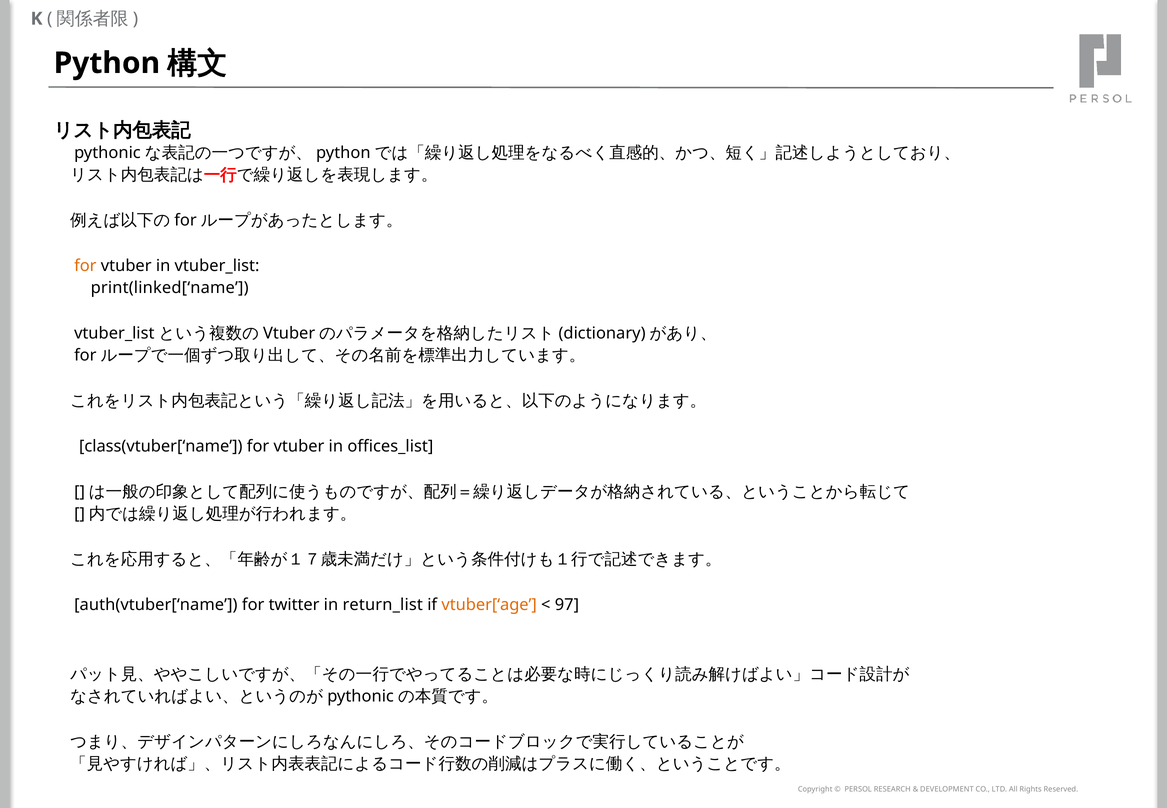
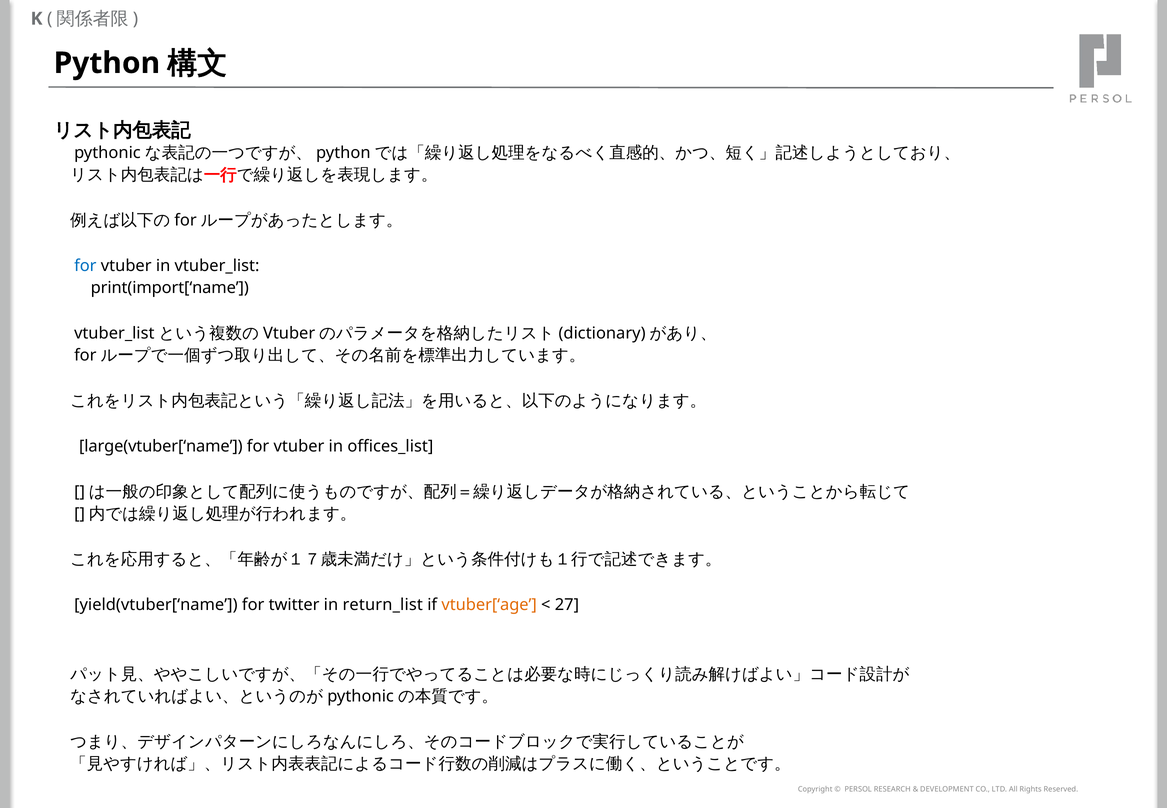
for at (85, 266) colour: orange -> blue
print(linked[‘name: print(linked[‘name -> print(import[‘name
class(vtuber[‘name: class(vtuber[‘name -> large(vtuber[‘name
auth(vtuber[‘name: auth(vtuber[‘name -> yield(vtuber[‘name
97: 97 -> 27
